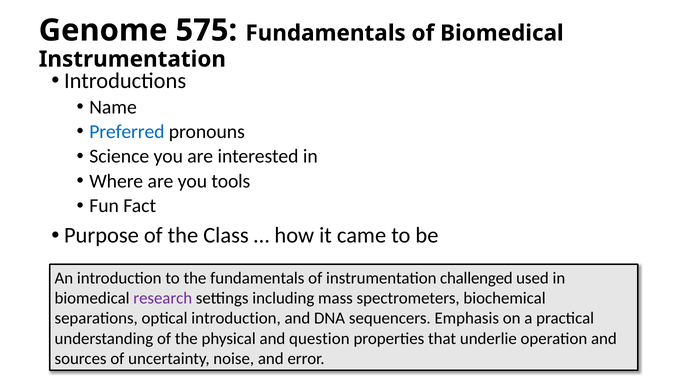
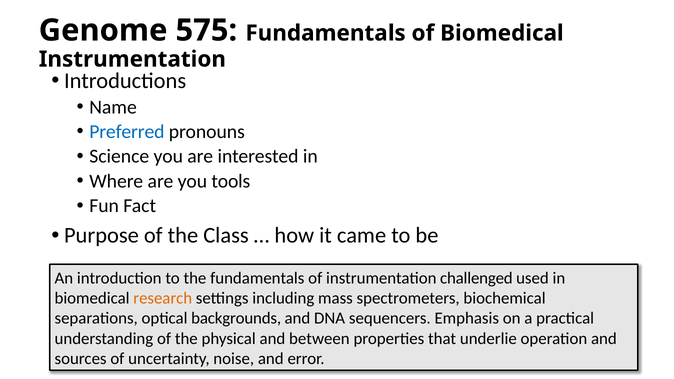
research colour: purple -> orange
optical introduction: introduction -> backgrounds
question: question -> between
